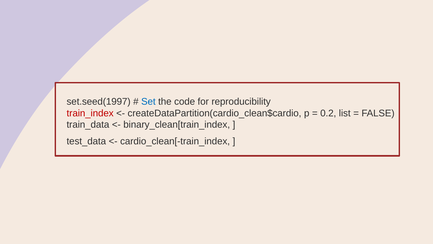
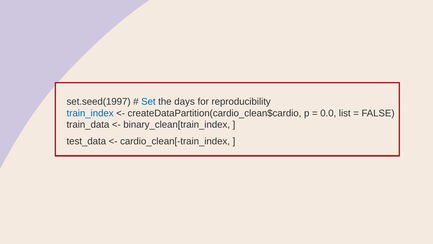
code: code -> days
train_index colour: red -> blue
0.2: 0.2 -> 0.0
